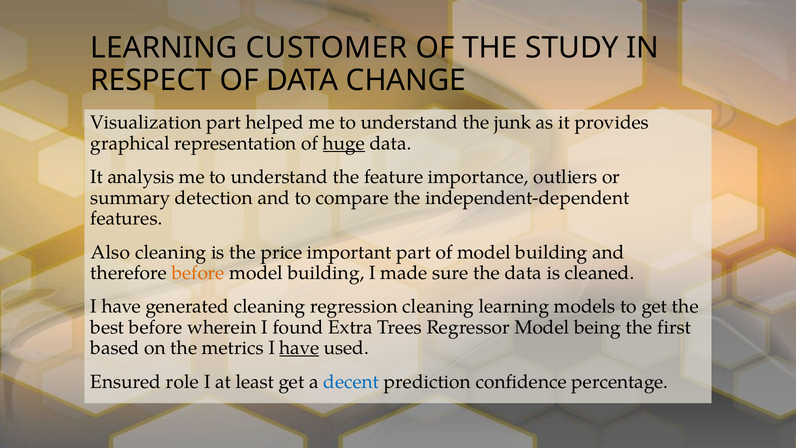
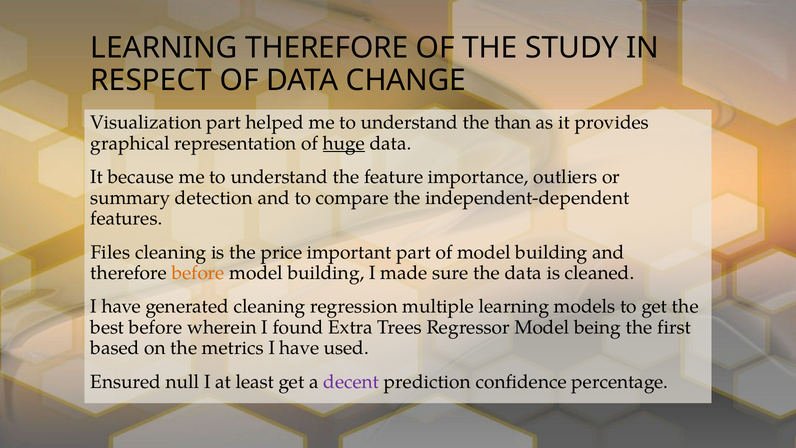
LEARNING CUSTOMER: CUSTOMER -> THEREFORE
junk: junk -> than
analysis: analysis -> because
Also: Also -> Files
regression cleaning: cleaning -> multiple
have at (299, 348) underline: present -> none
role: role -> null
decent colour: blue -> purple
